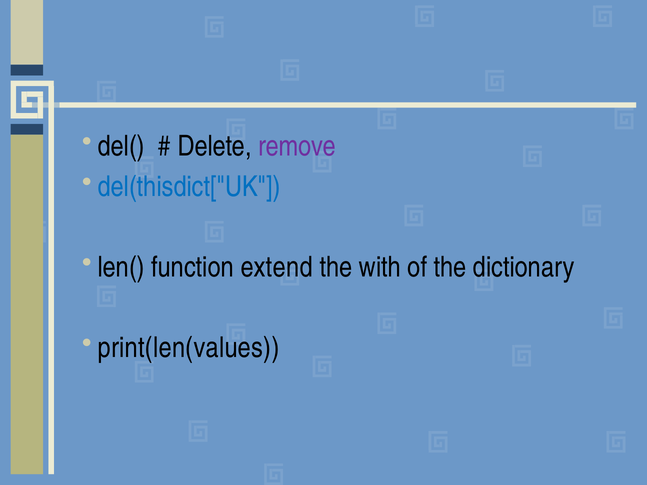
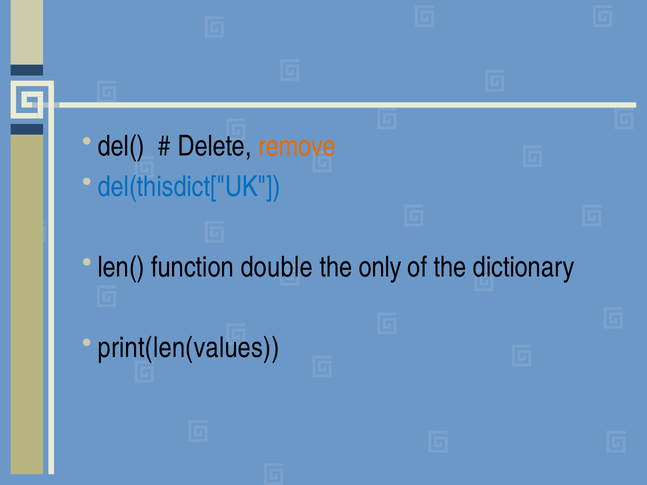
remove colour: purple -> orange
extend: extend -> double
with: with -> only
